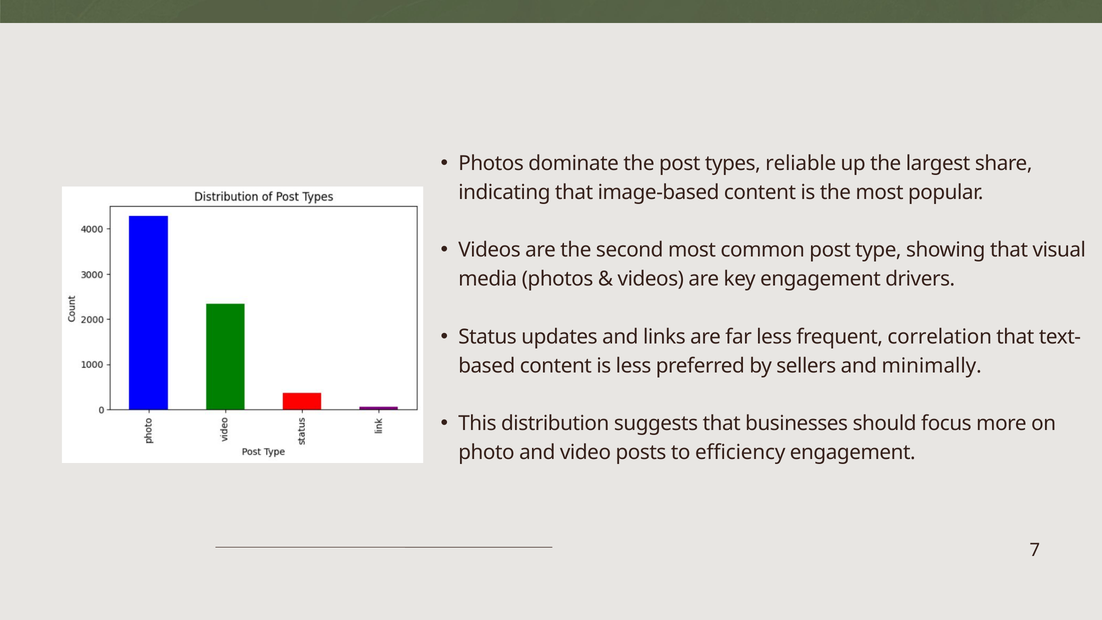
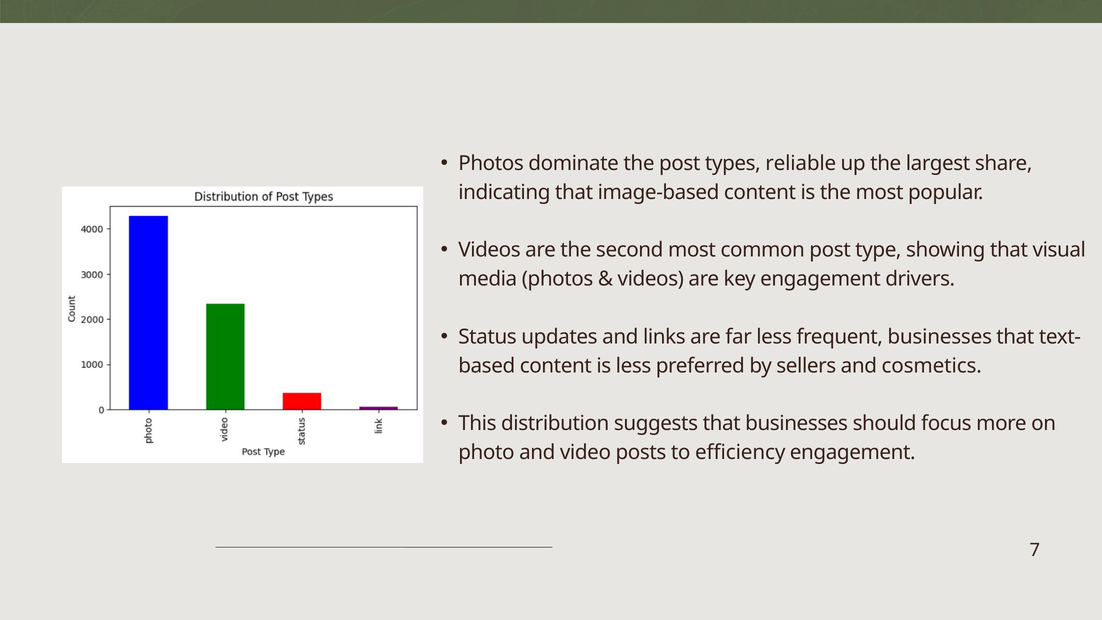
frequent correlation: correlation -> businesses
minimally: minimally -> cosmetics
